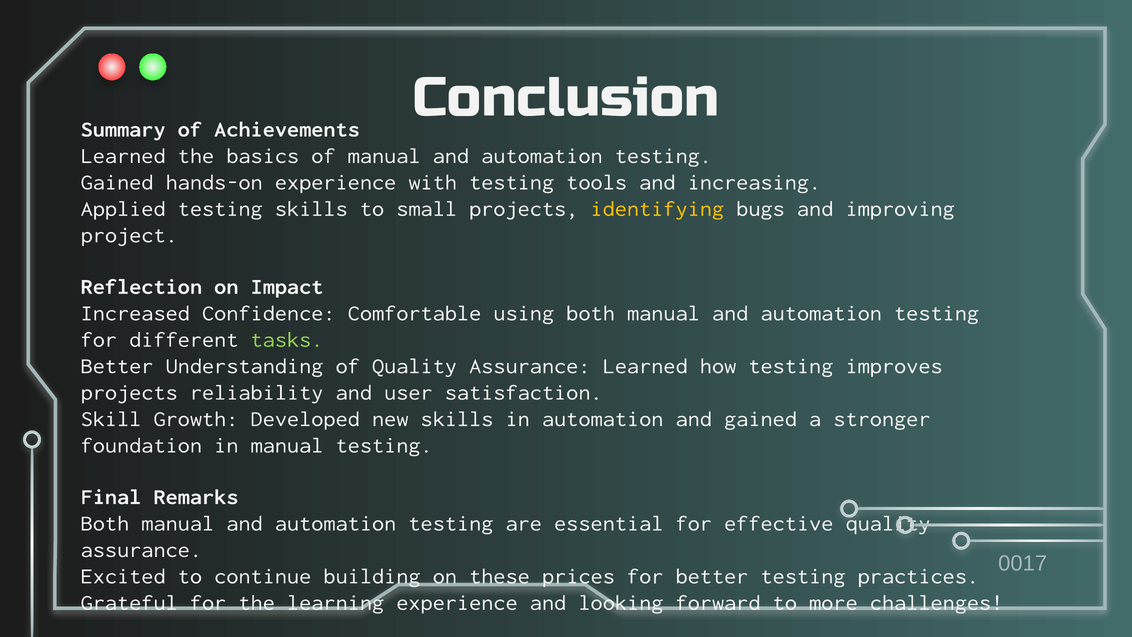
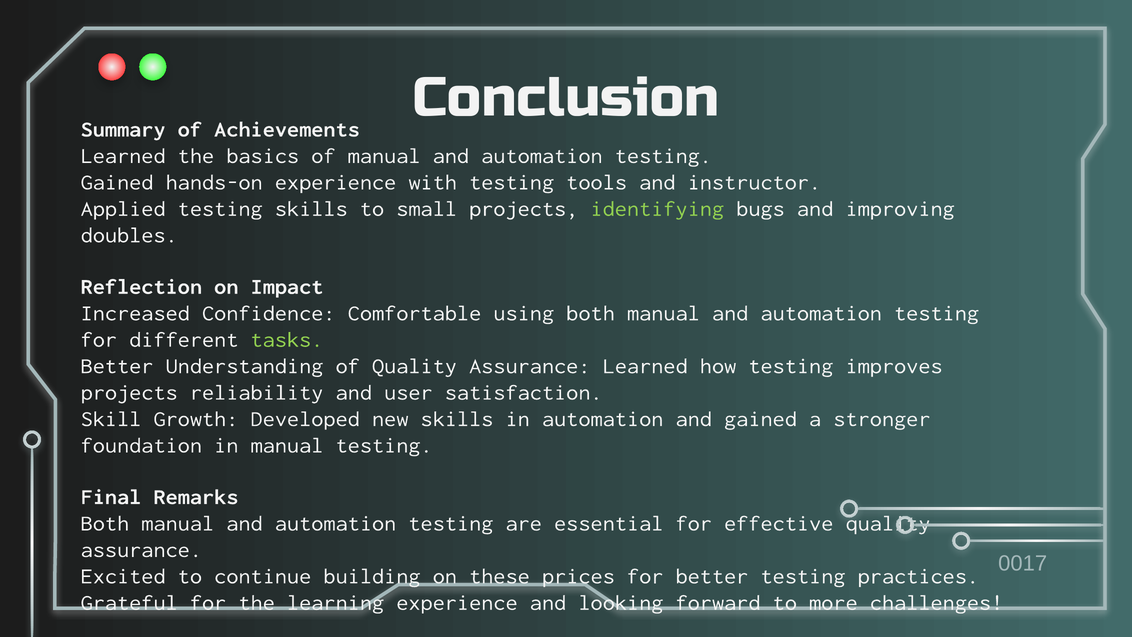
increasing: increasing -> instructor
identifying colour: yellow -> light green
project: project -> doubles
